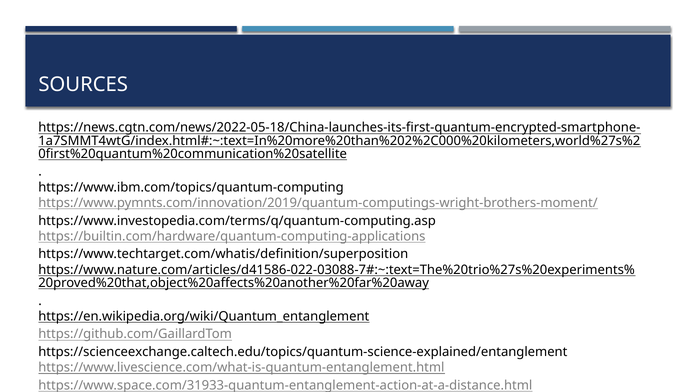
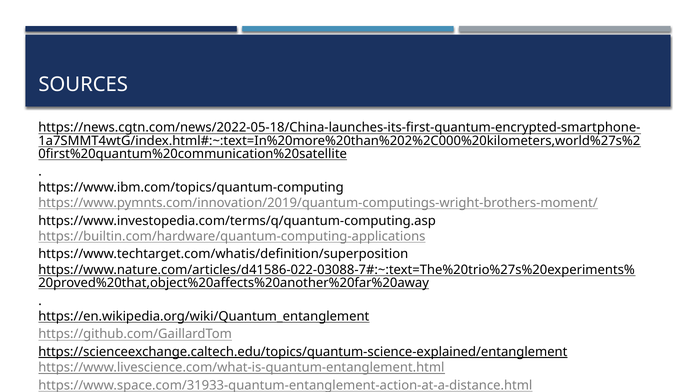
https://scienceexchange.caltech.edu/topics/quantum-science-explained/entanglement underline: none -> present
